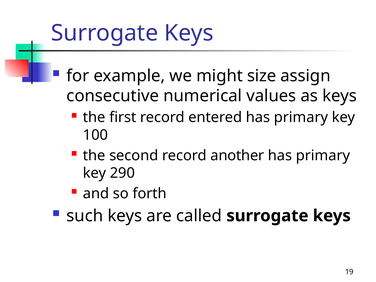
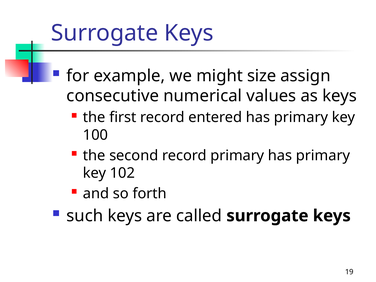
record another: another -> primary
290: 290 -> 102
